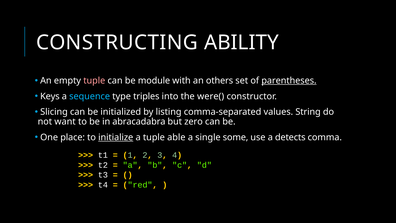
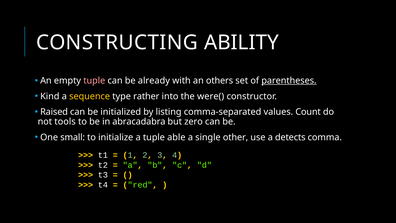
module: module -> already
Keys: Keys -> Kind
sequence colour: light blue -> yellow
triples: triples -> rather
Slicing: Slicing -> Raised
String: String -> Count
want: want -> tools
place: place -> small
initialize underline: present -> none
some: some -> other
